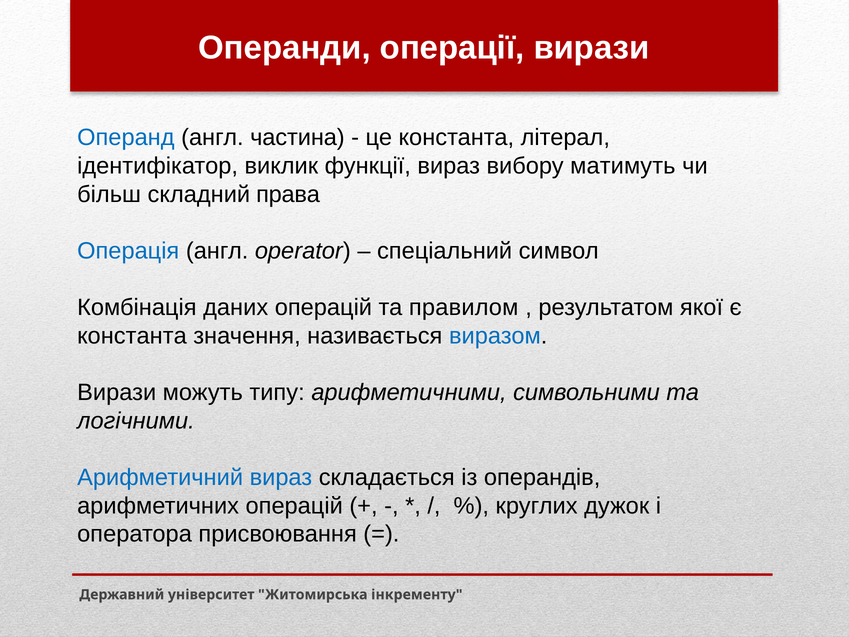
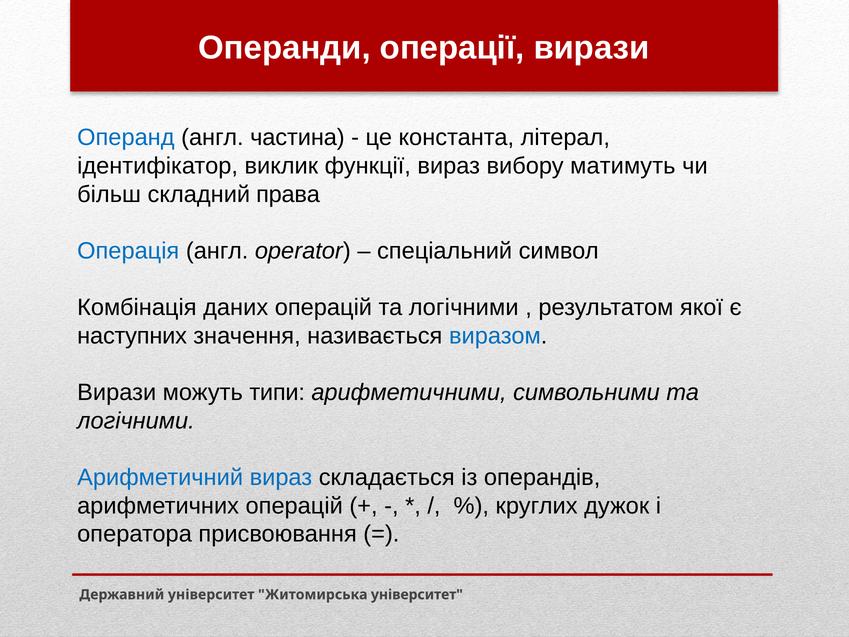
операцій та правилом: правилом -> логічними
константа at (132, 336): константа -> наступних
типу: типу -> типи
Житомирська інкременту: інкременту -> університет
